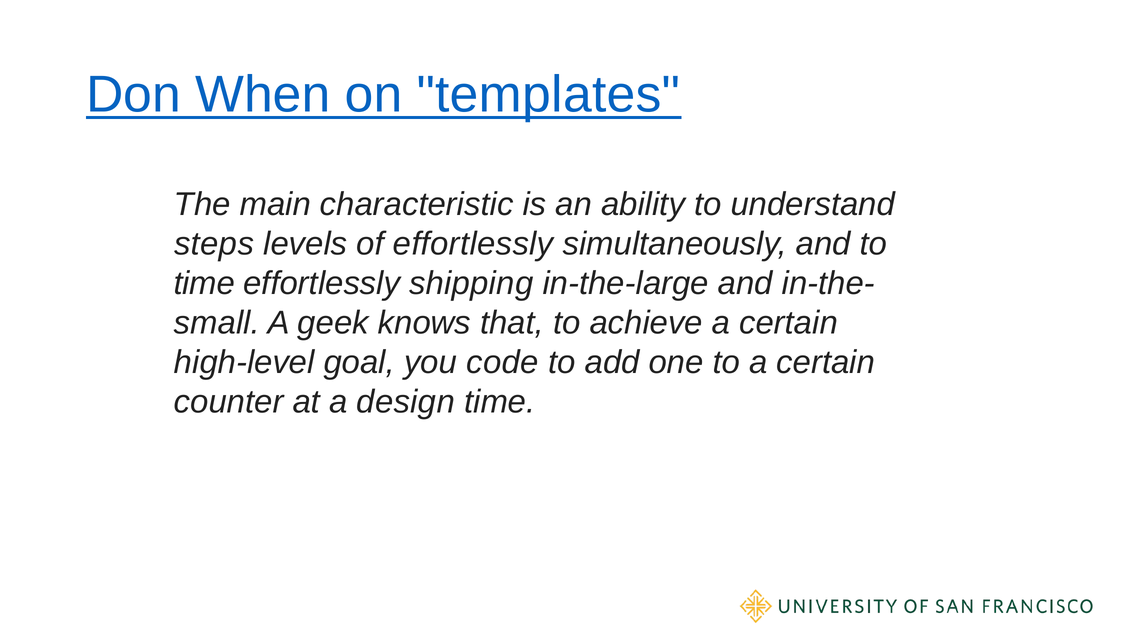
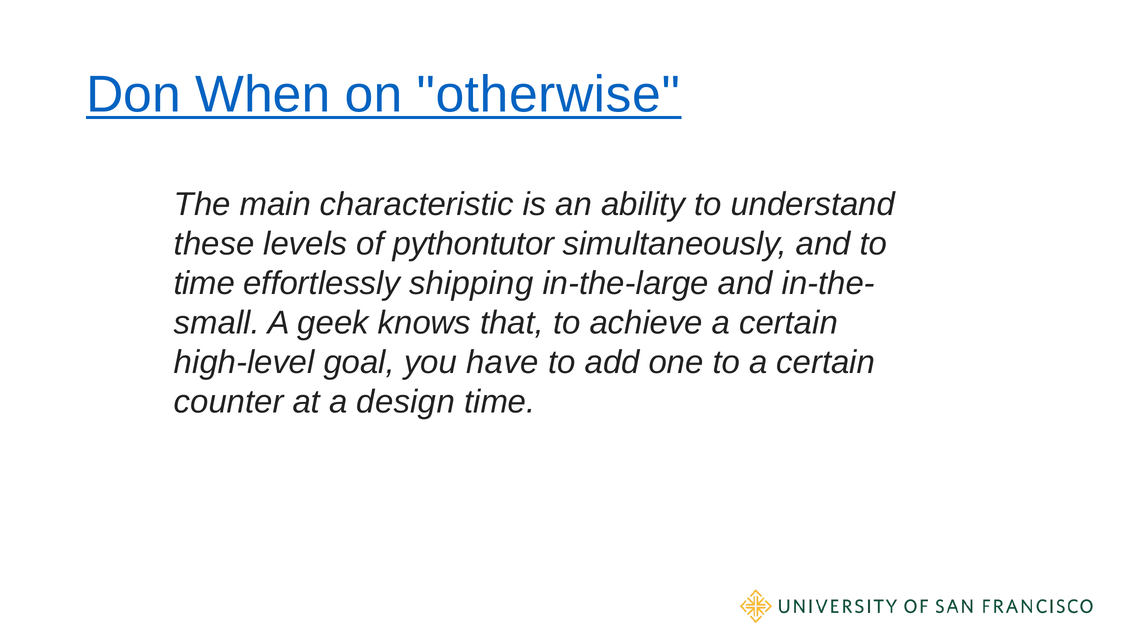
templates: templates -> otherwise
steps: steps -> these
of effortlessly: effortlessly -> pythontutor
code: code -> have
